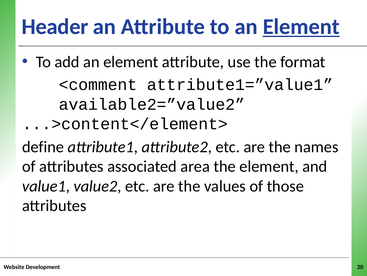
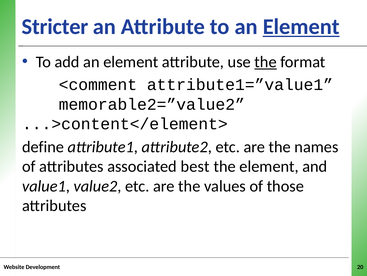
Header: Header -> Stricter
the at (266, 62) underline: none -> present
available2=”value2: available2=”value2 -> memorable2=”value2
area: area -> best
